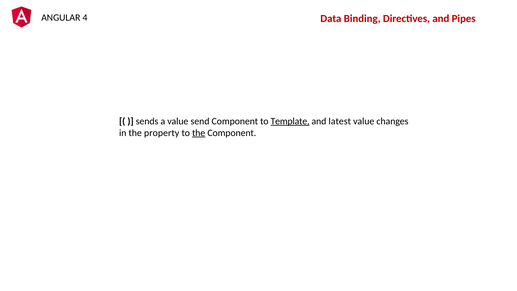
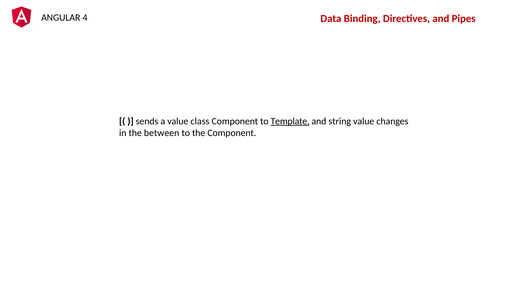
send: send -> class
latest: latest -> string
property: property -> between
the at (199, 133) underline: present -> none
